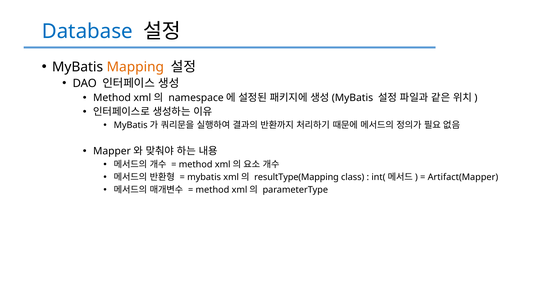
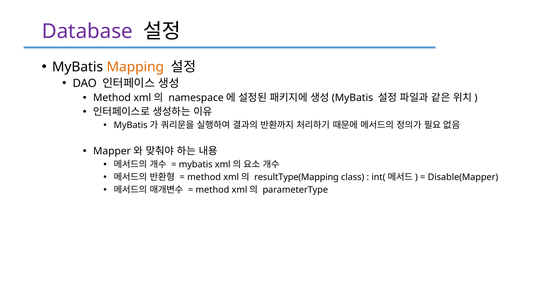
Database colour: blue -> purple
method at (196, 165): method -> mybatis
mybatis at (204, 177): mybatis -> method
Artifact(Mapper: Artifact(Mapper -> Disable(Mapper
